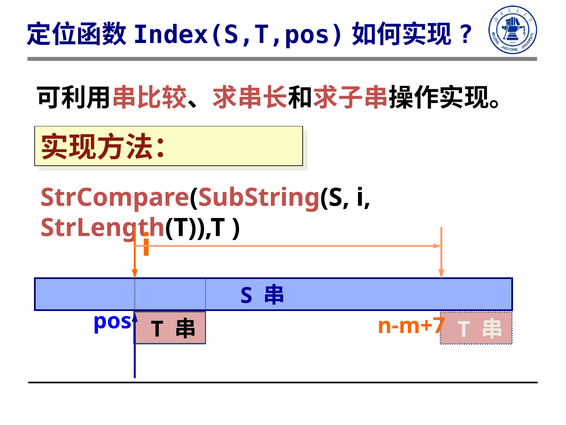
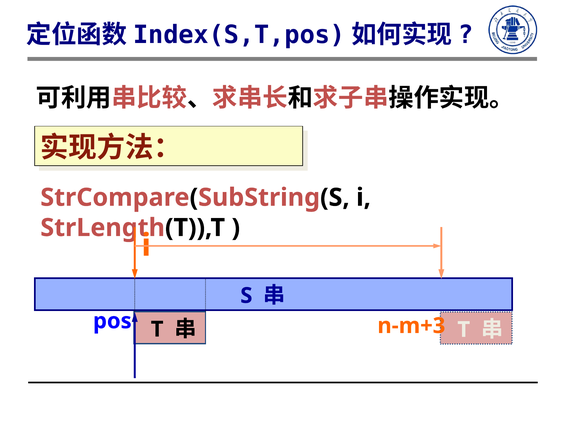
n-m+7: n-m+7 -> n-m+3
